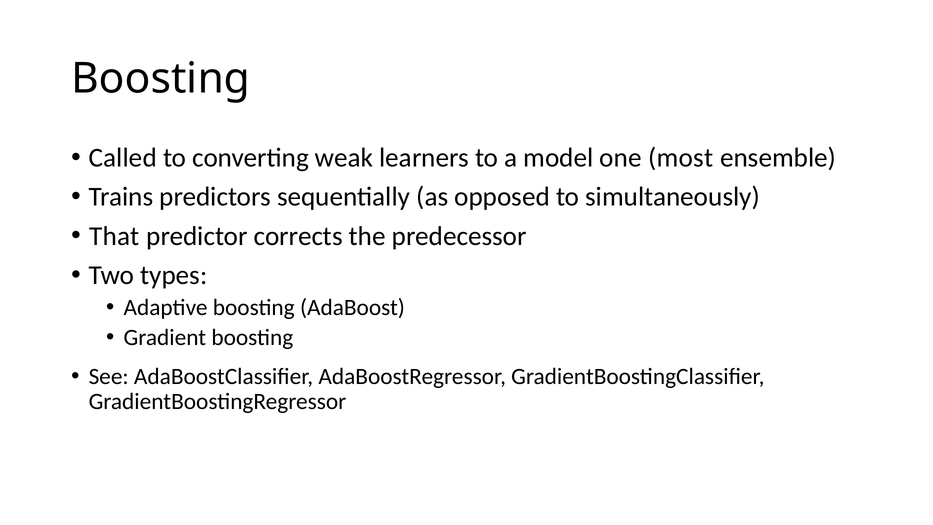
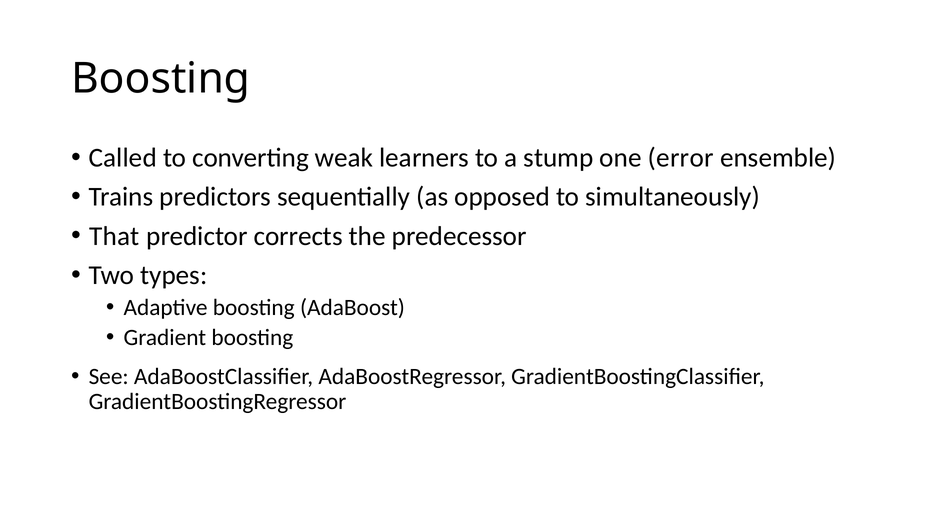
model: model -> stump
most: most -> error
